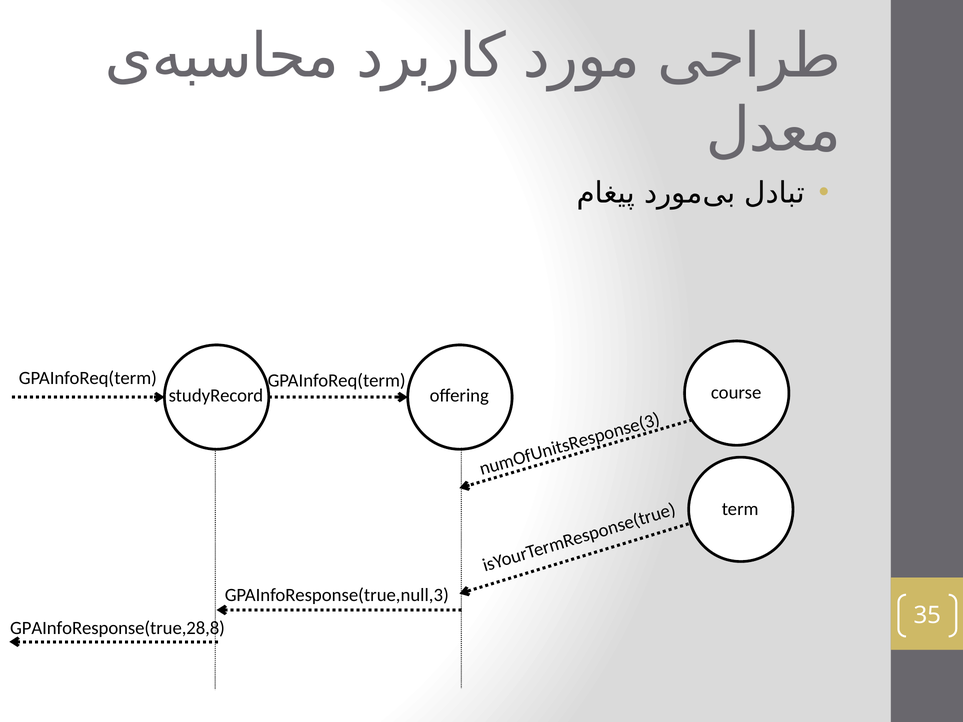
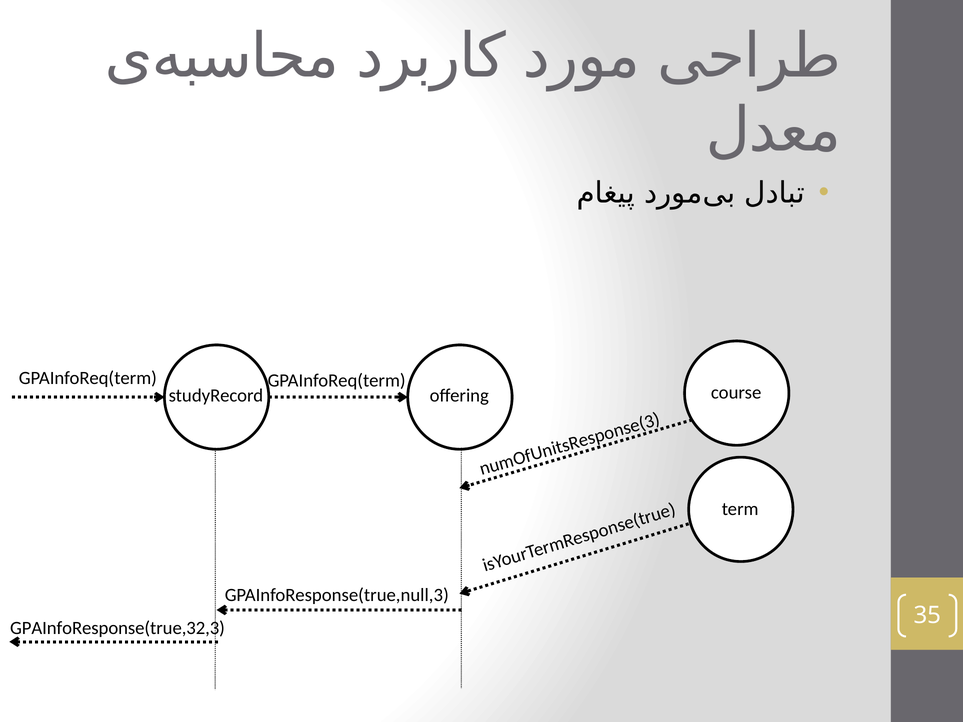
GPAInfoResponse(true,28,8: GPAInfoResponse(true,28,8 -> GPAInfoResponse(true,32,3
